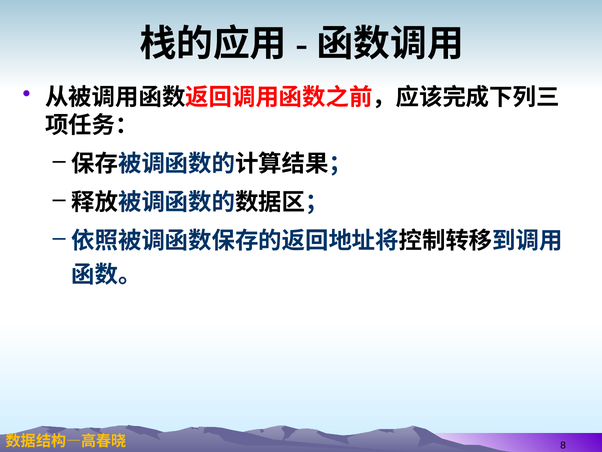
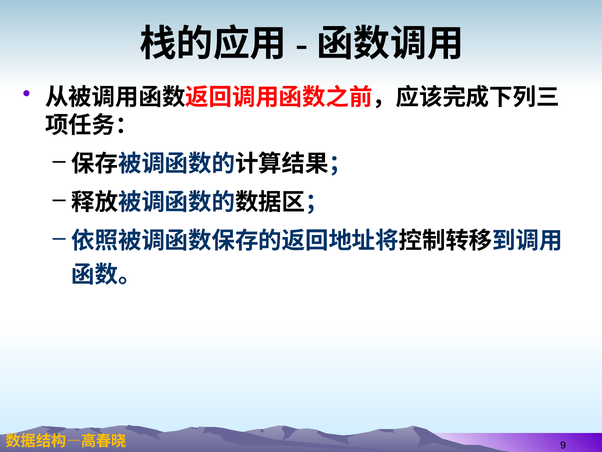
8: 8 -> 9
